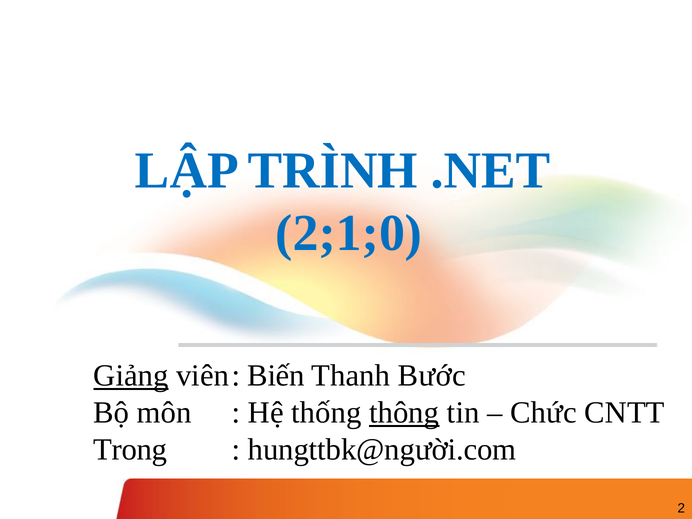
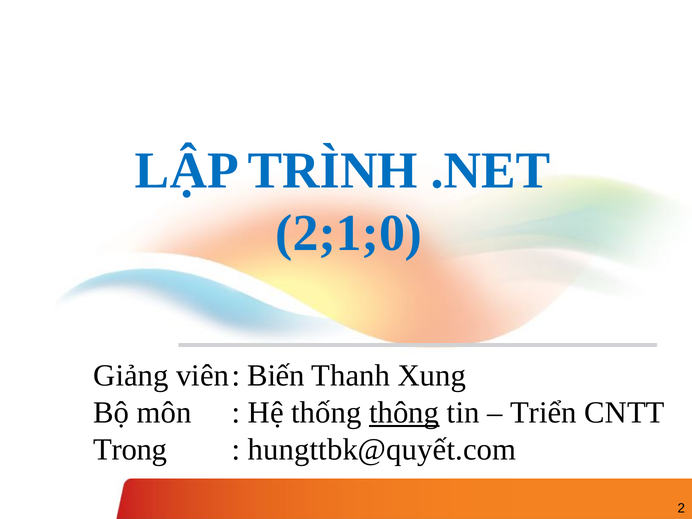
Giảng underline: present -> none
Bước: Bước -> Xung
Chức: Chức -> Triển
hungttbk@người.com: hungttbk@người.com -> hungttbk@quyết.com
